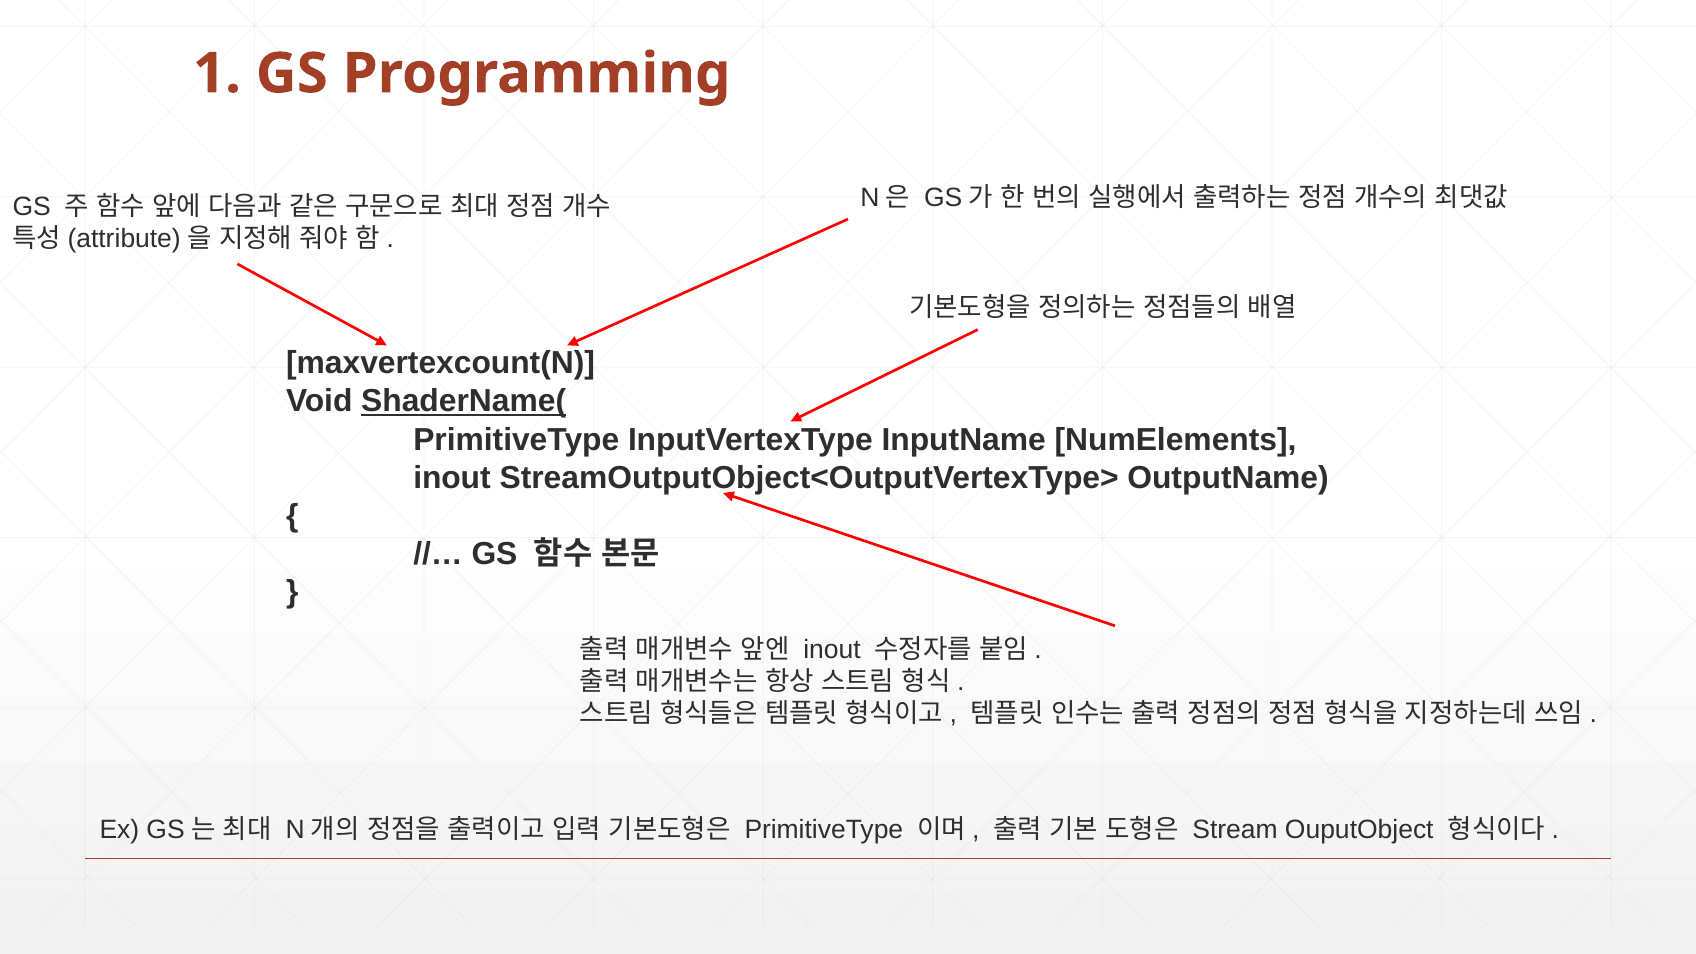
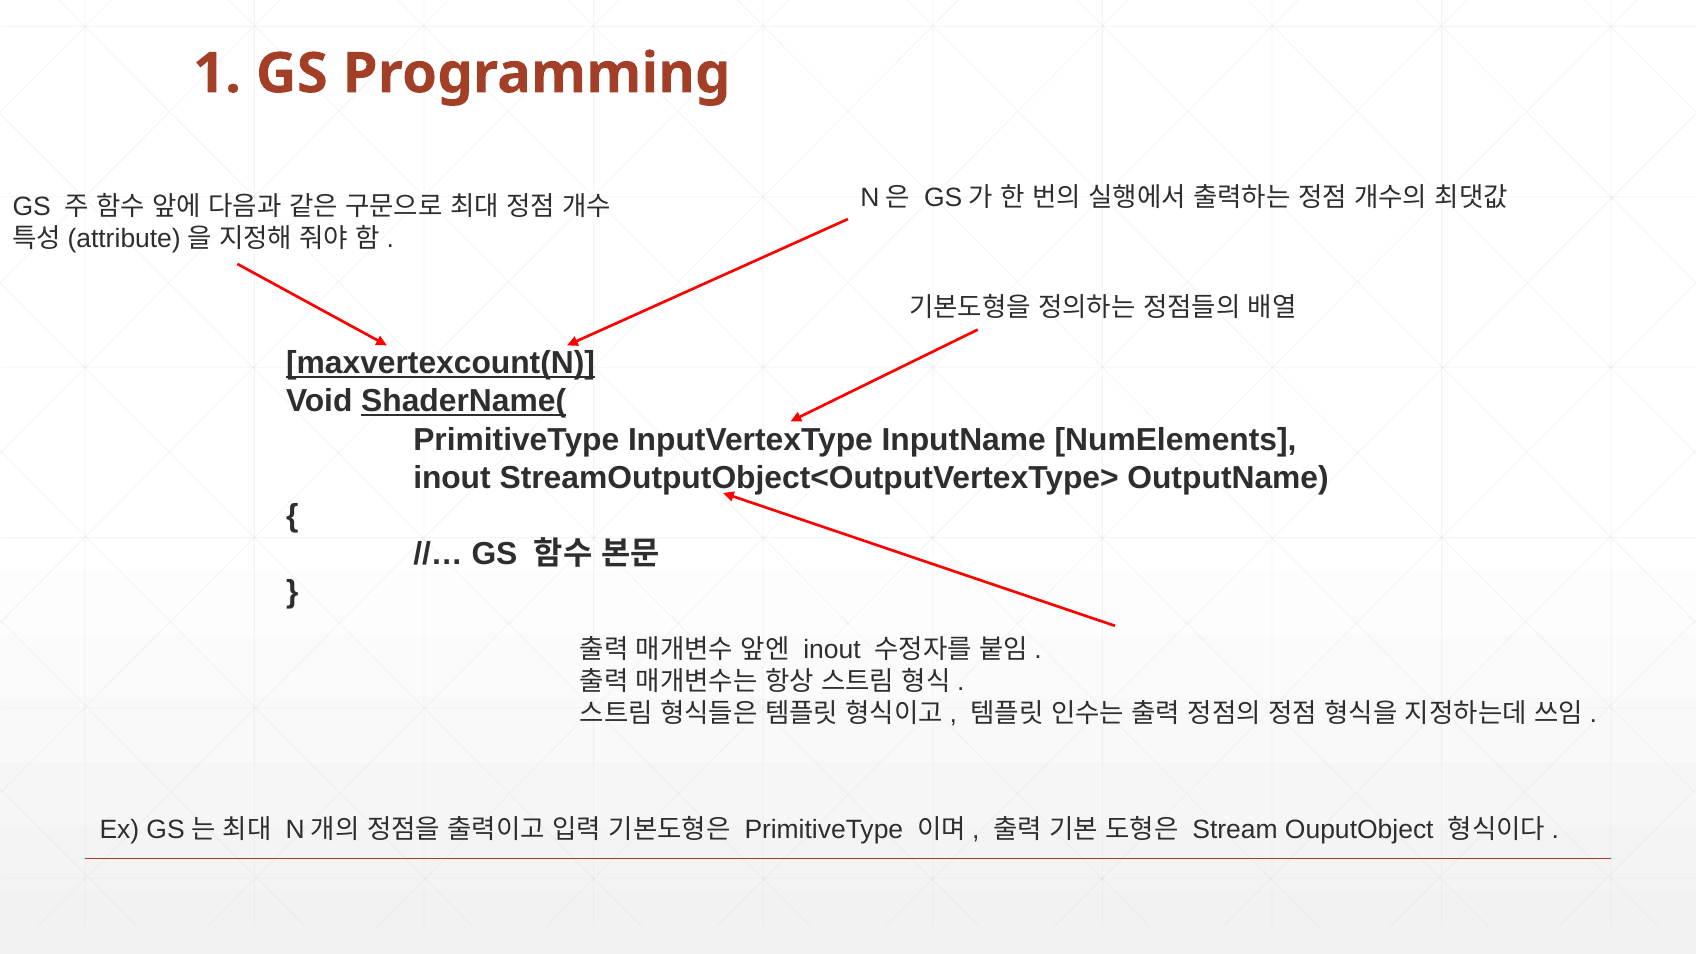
maxvertexcount(N underline: none -> present
